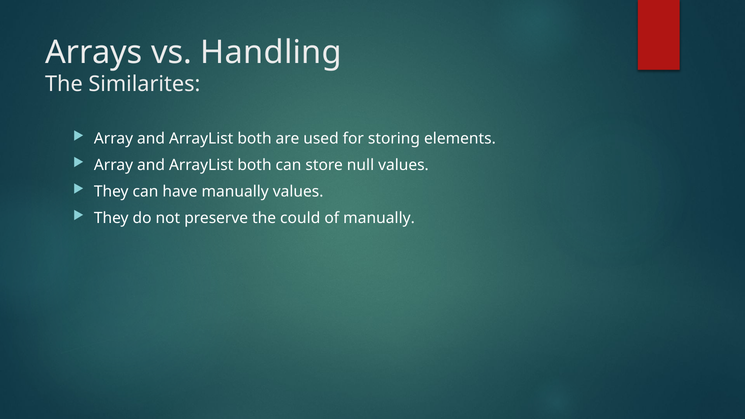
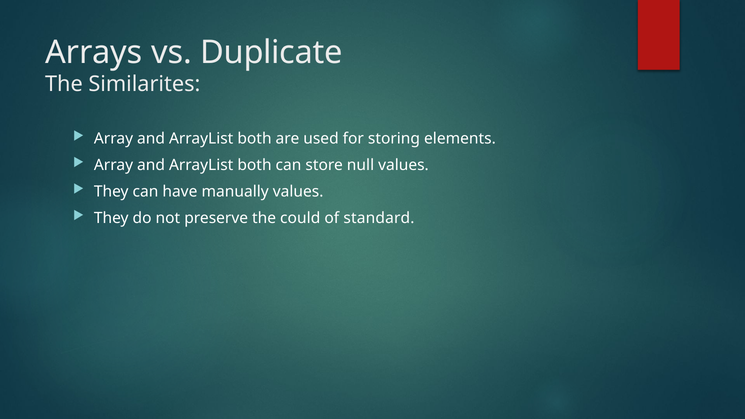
Handling: Handling -> Duplicate
of manually: manually -> standard
